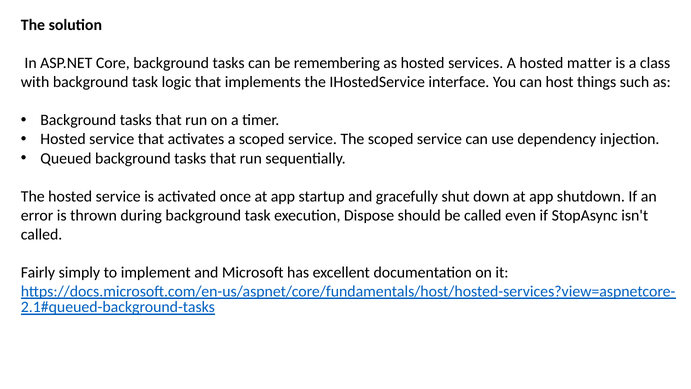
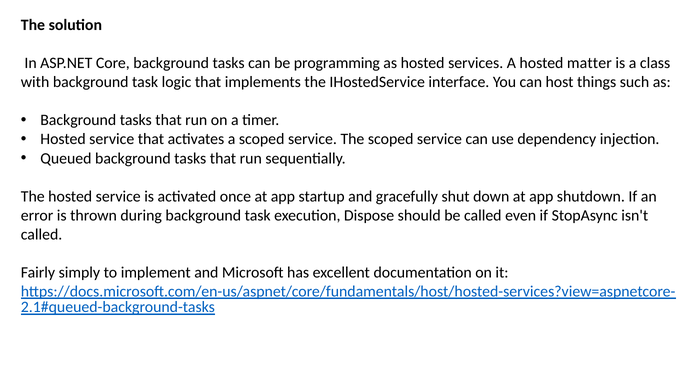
remembering: remembering -> programming
